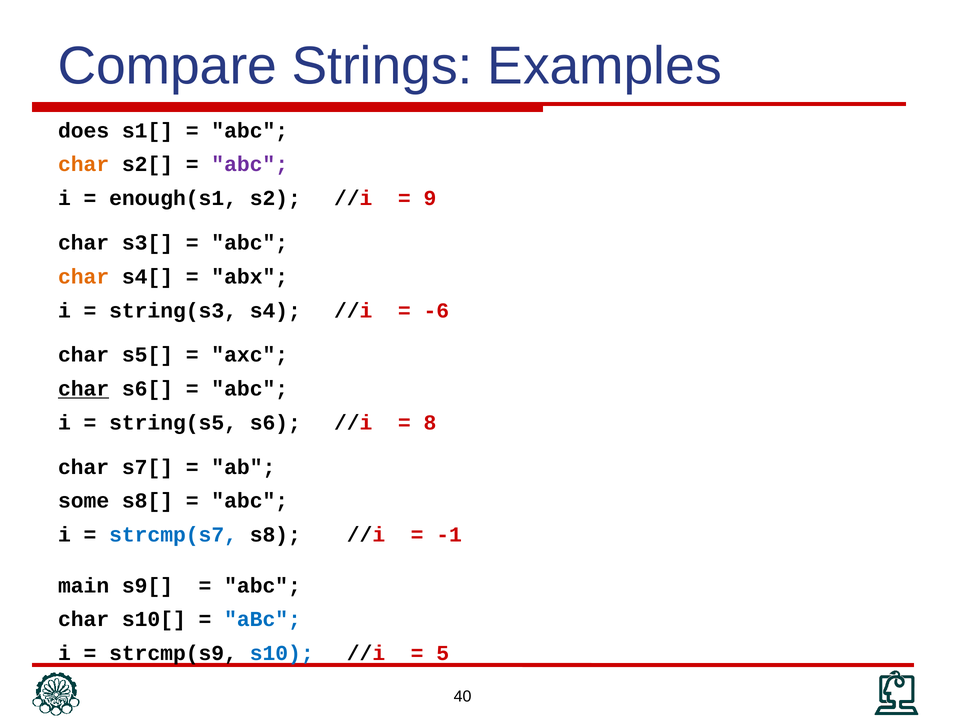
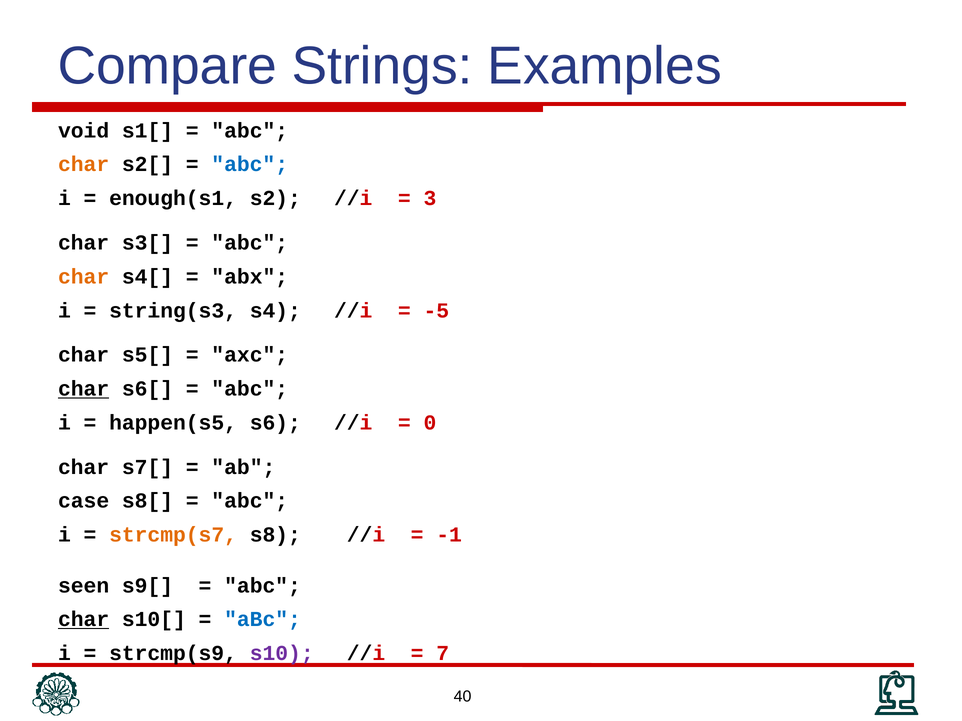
does: does -> void
abc at (250, 165) colour: purple -> blue
9: 9 -> 3
-6: -6 -> -5
string(s5: string(s5 -> happen(s5
8: 8 -> 0
some: some -> case
strcmp(s7 colour: blue -> orange
main: main -> seen
char at (84, 620) underline: none -> present
s10 colour: blue -> purple
5: 5 -> 7
